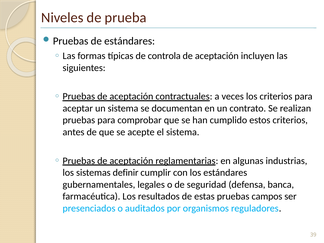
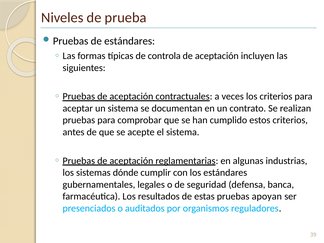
definir: definir -> dónde
campos: campos -> apoyan
